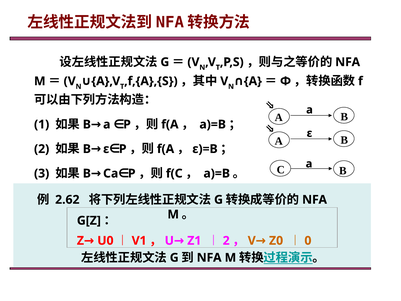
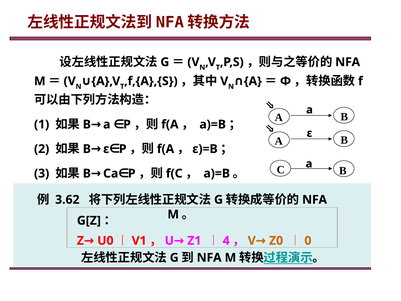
2.62: 2.62 -> 3.62
2 at (226, 240): 2 -> 4
